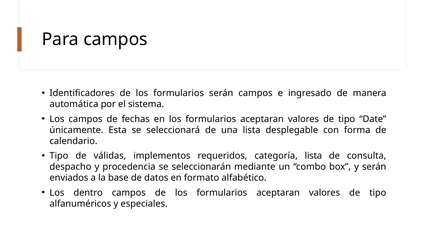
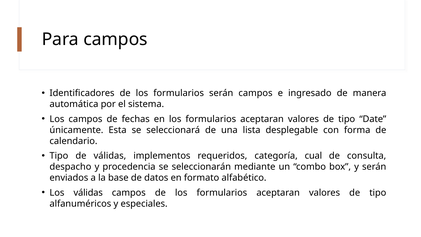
categoría lista: lista -> cual
Los dentro: dentro -> válidas
